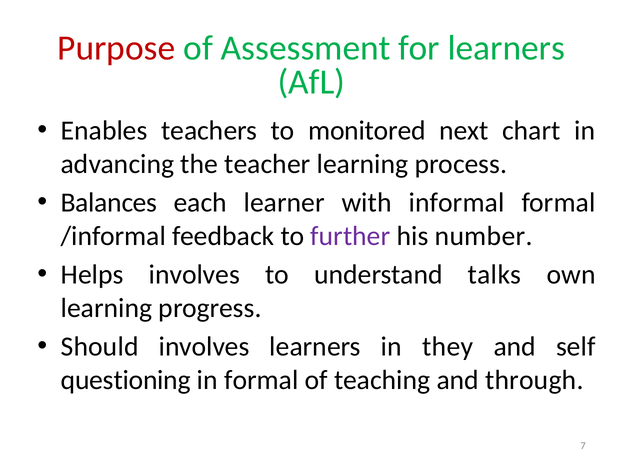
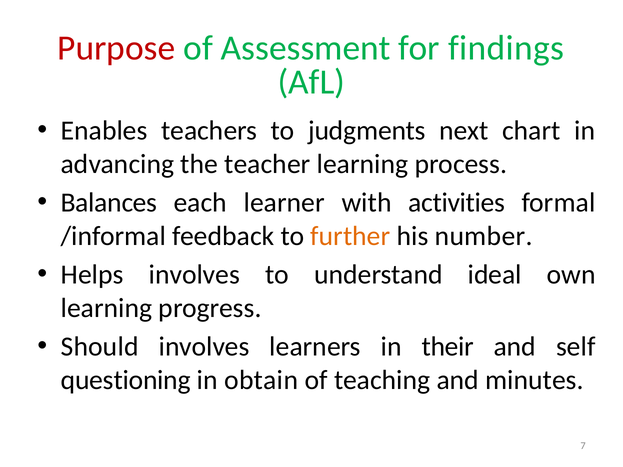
for learners: learners -> findings
monitored: monitored -> judgments
informal: informal -> activities
further colour: purple -> orange
talks: talks -> ideal
they: they -> their
in formal: formal -> obtain
through: through -> minutes
